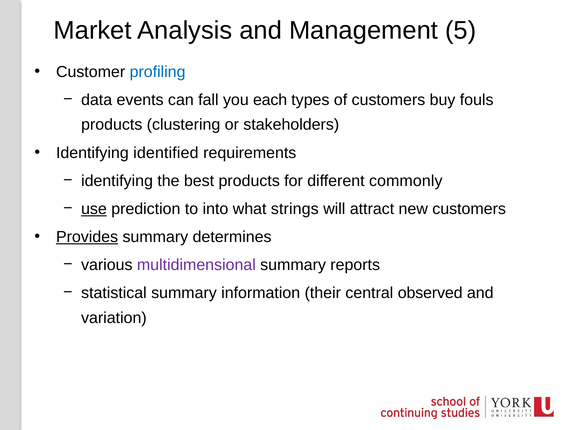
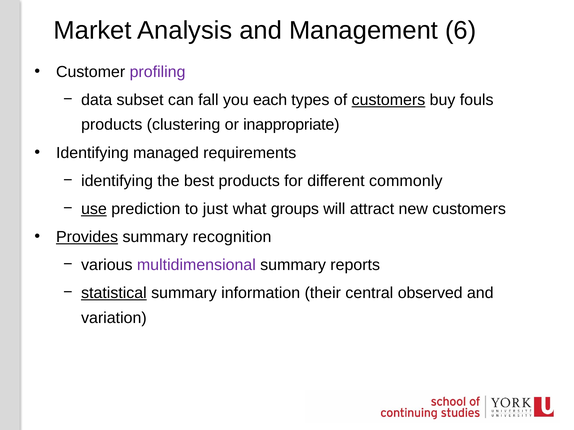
5: 5 -> 6
profiling colour: blue -> purple
events: events -> subset
customers at (388, 100) underline: none -> present
stakeholders: stakeholders -> inappropriate
identified: identified -> managed
into: into -> just
strings: strings -> groups
determines: determines -> recognition
statistical underline: none -> present
